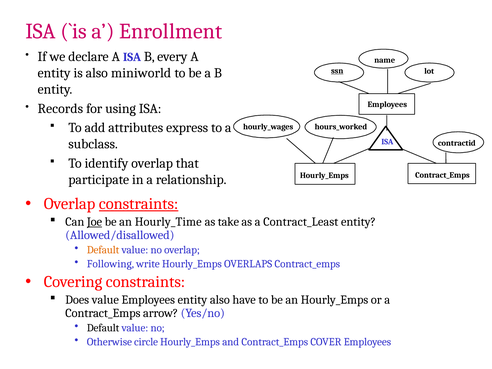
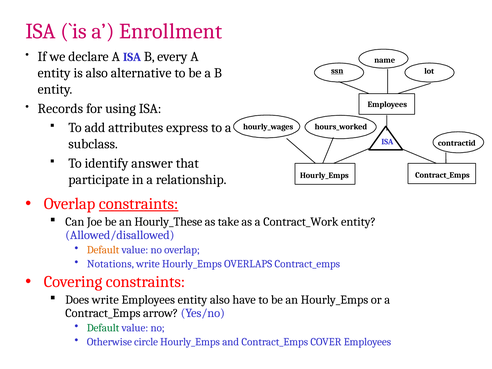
miniworld: miniworld -> alternative
identify overlap: overlap -> answer
Joe underline: present -> none
Hourly_Time: Hourly_Time -> Hourly_These
Contract_Least: Contract_Least -> Contract_Work
Following: Following -> Notations
Does value: value -> write
Default at (103, 328) colour: black -> green
